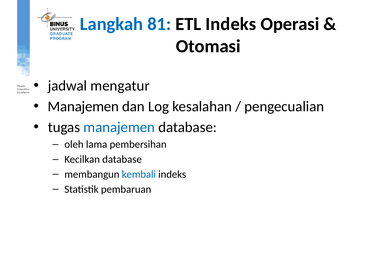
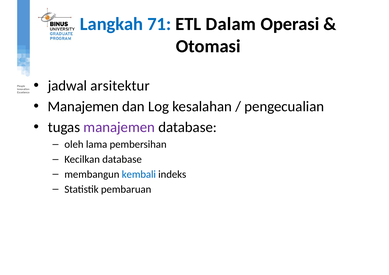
81: 81 -> 71
ETL Indeks: Indeks -> Dalam
mengatur: mengatur -> arsitektur
manajemen at (119, 127) colour: blue -> purple
